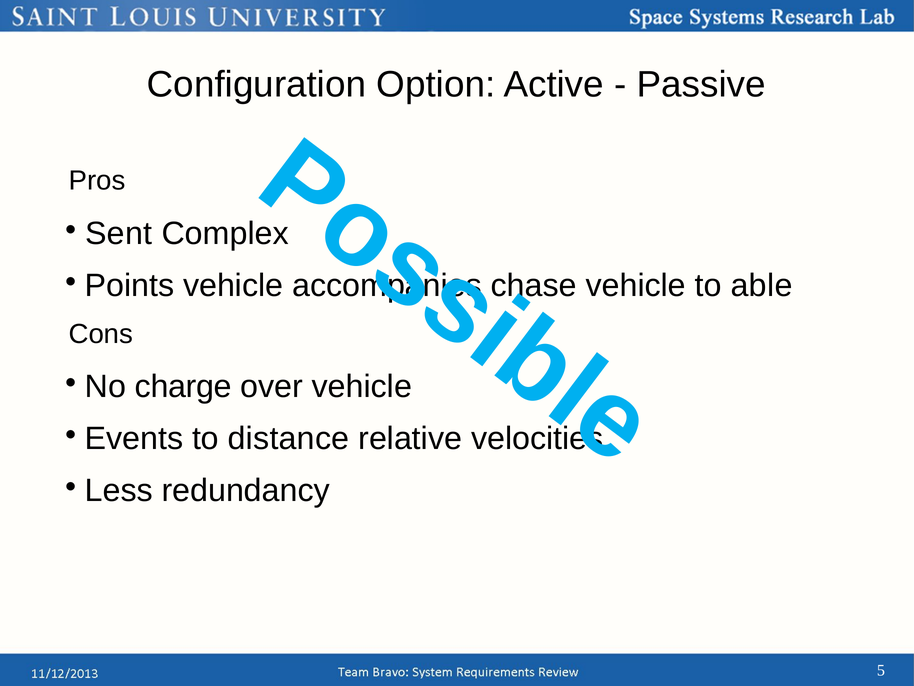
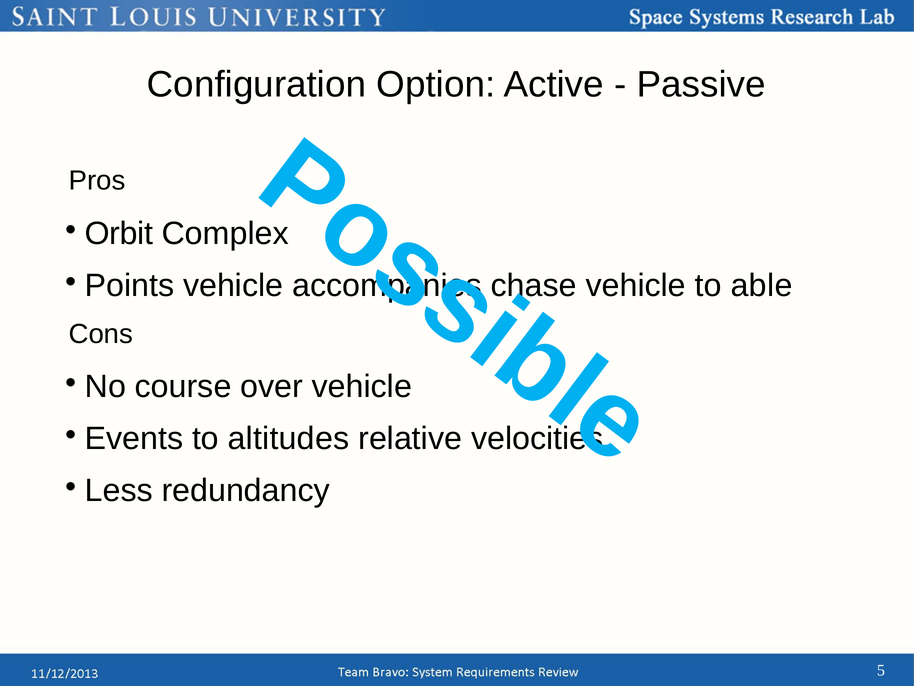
Sent: Sent -> Orbit
charge: charge -> course
distance: distance -> altitudes
